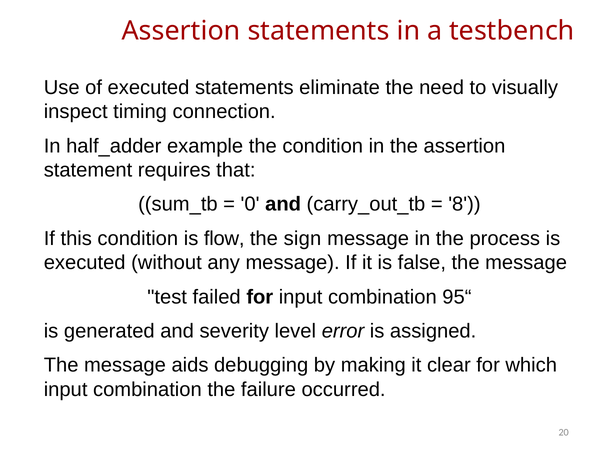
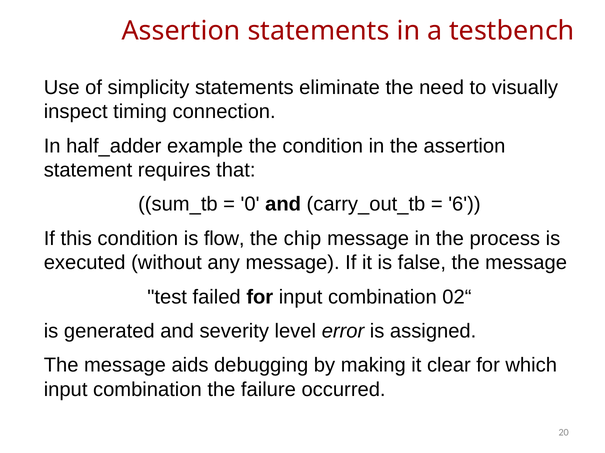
of executed: executed -> simplicity
8: 8 -> 6
sign: sign -> chip
95“: 95“ -> 02“
